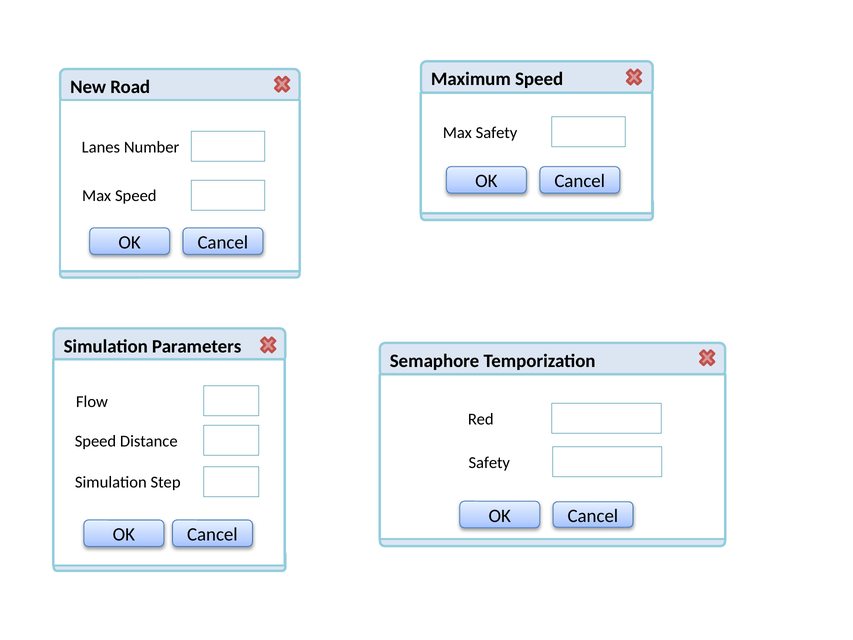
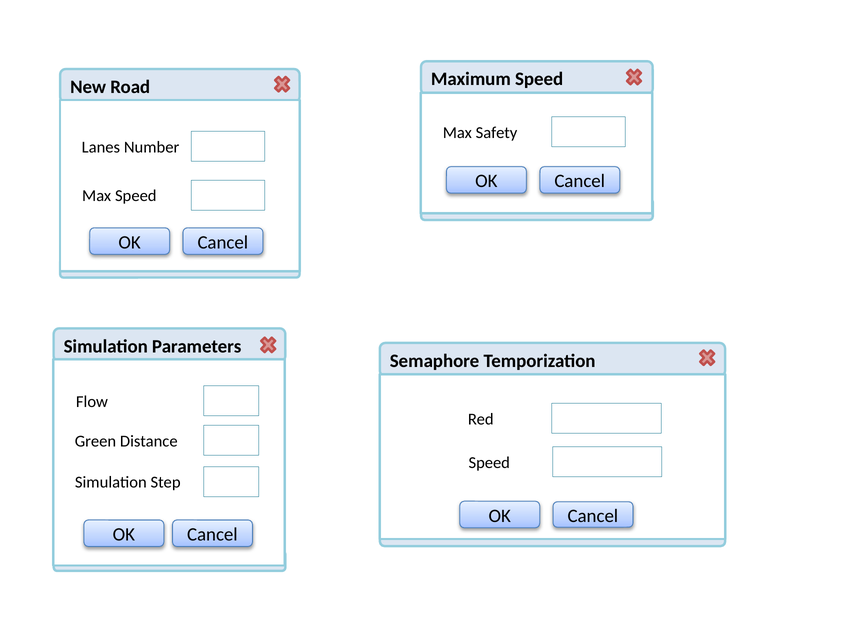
Speed at (95, 441): Speed -> Green
Safety at (489, 462): Safety -> Speed
